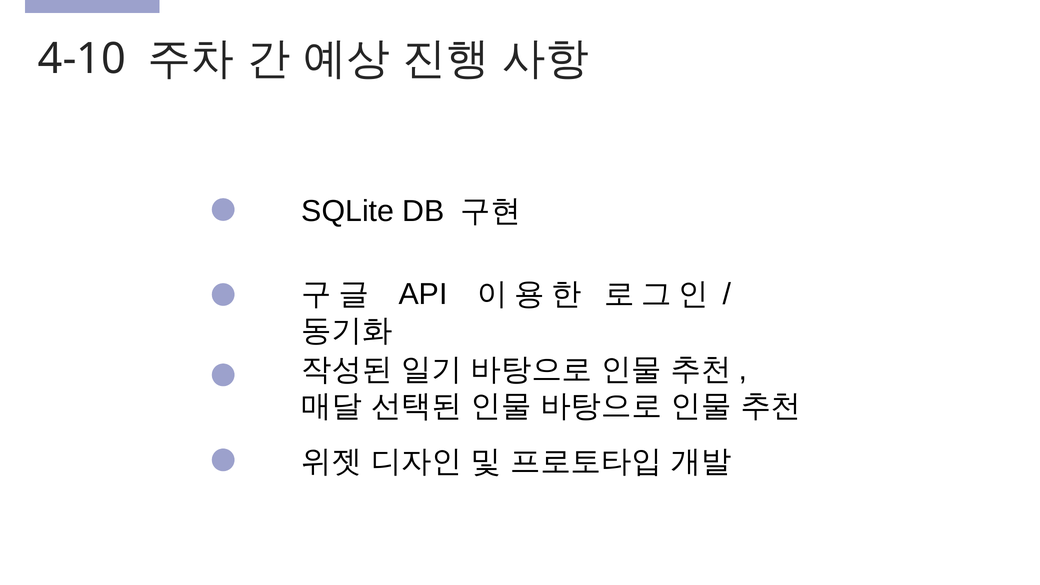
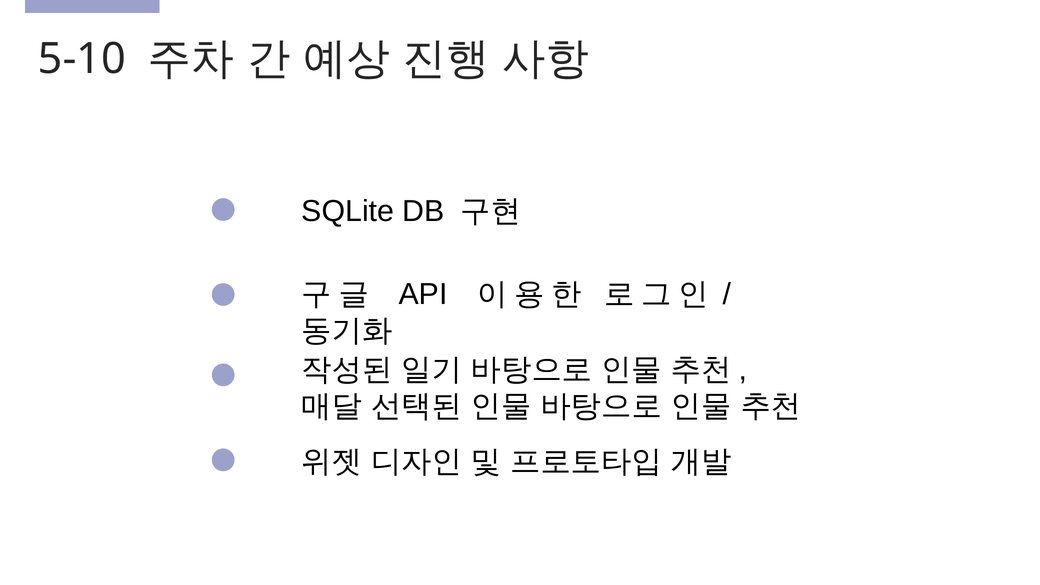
4-10: 4-10 -> 5-10
